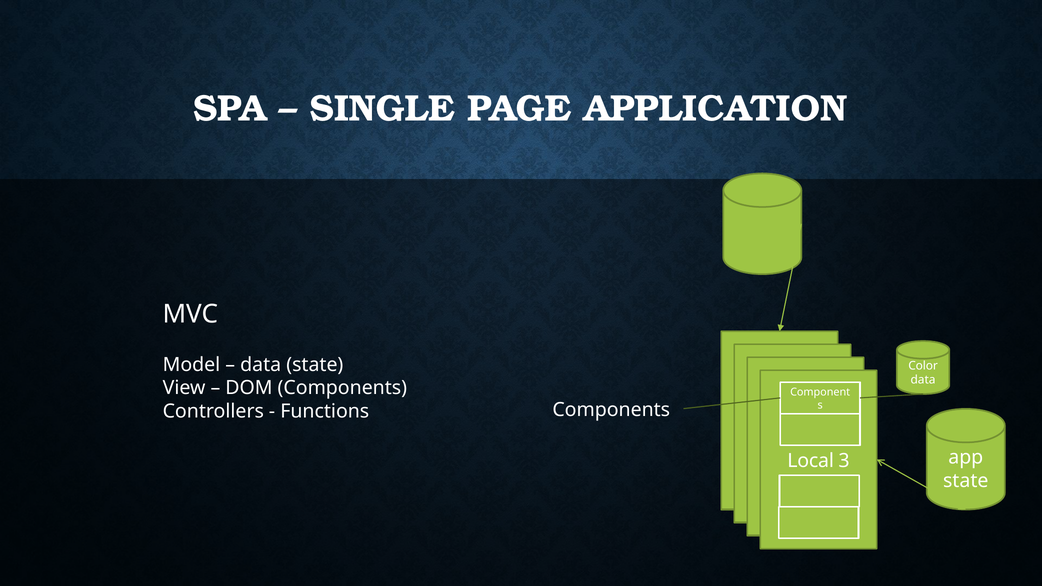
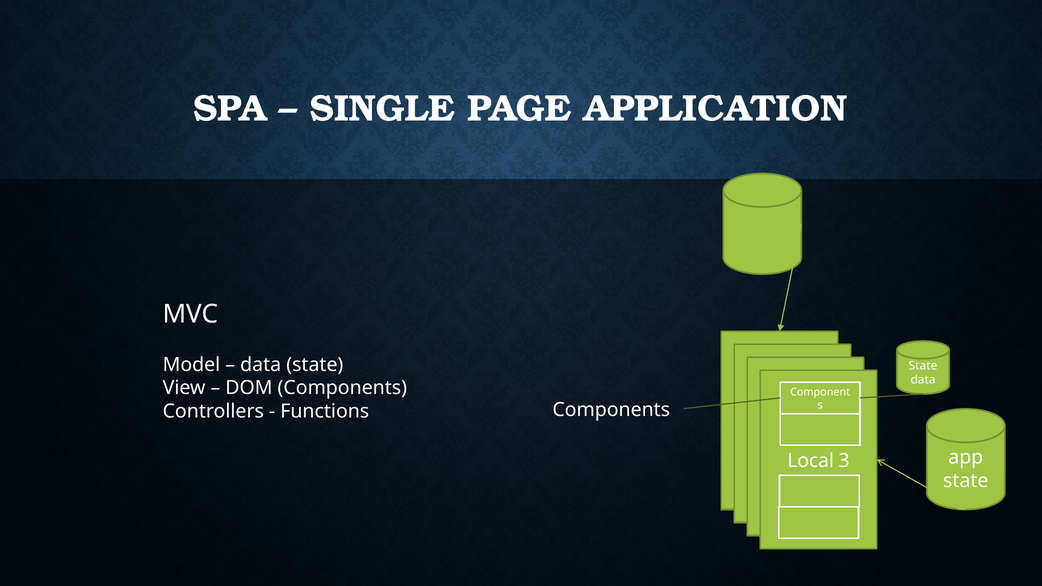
Color at (923, 366): Color -> State
